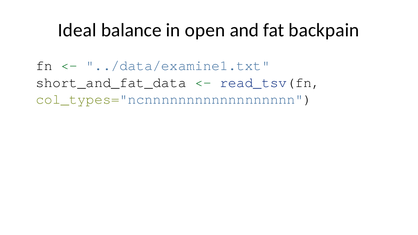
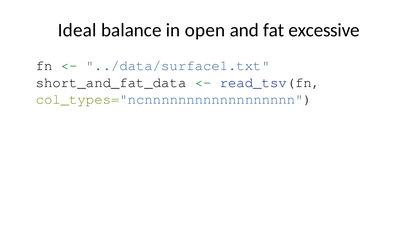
backpain: backpain -> excessive
../data/examine1.txt: ../data/examine1.txt -> ../data/surface1.txt
